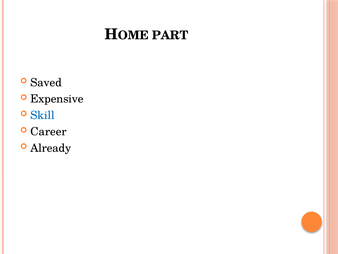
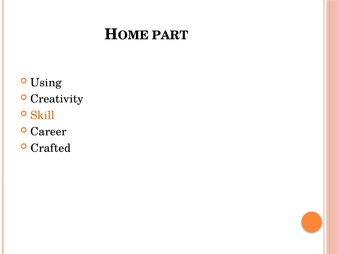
Saved: Saved -> Using
Expensive: Expensive -> Creativity
Skill colour: blue -> orange
Already: Already -> Crafted
